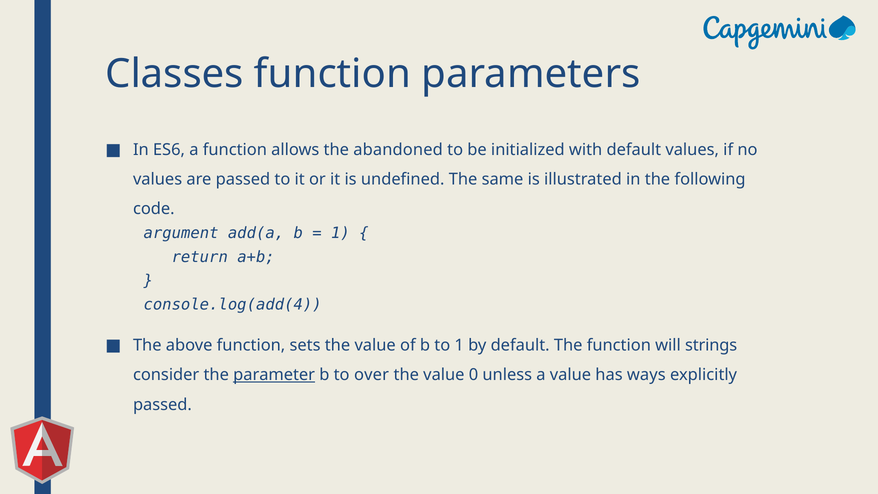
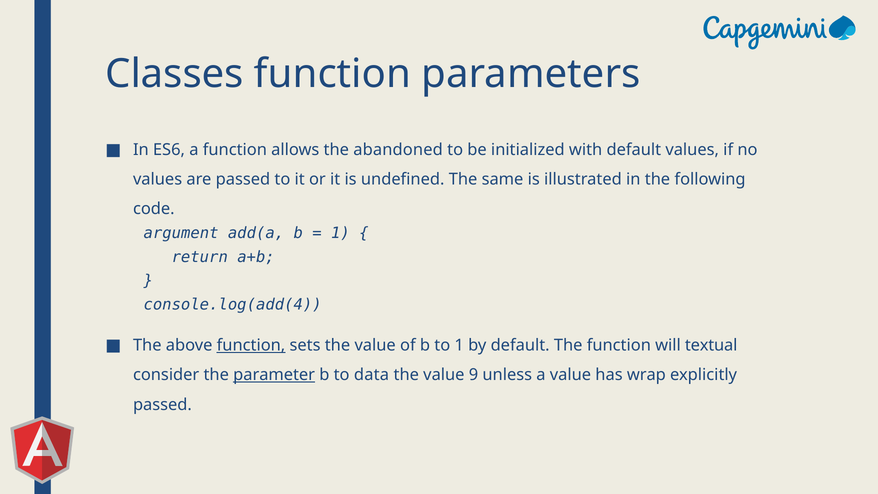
function at (251, 345) underline: none -> present
strings: strings -> textual
over: over -> data
0: 0 -> 9
ways: ways -> wrap
